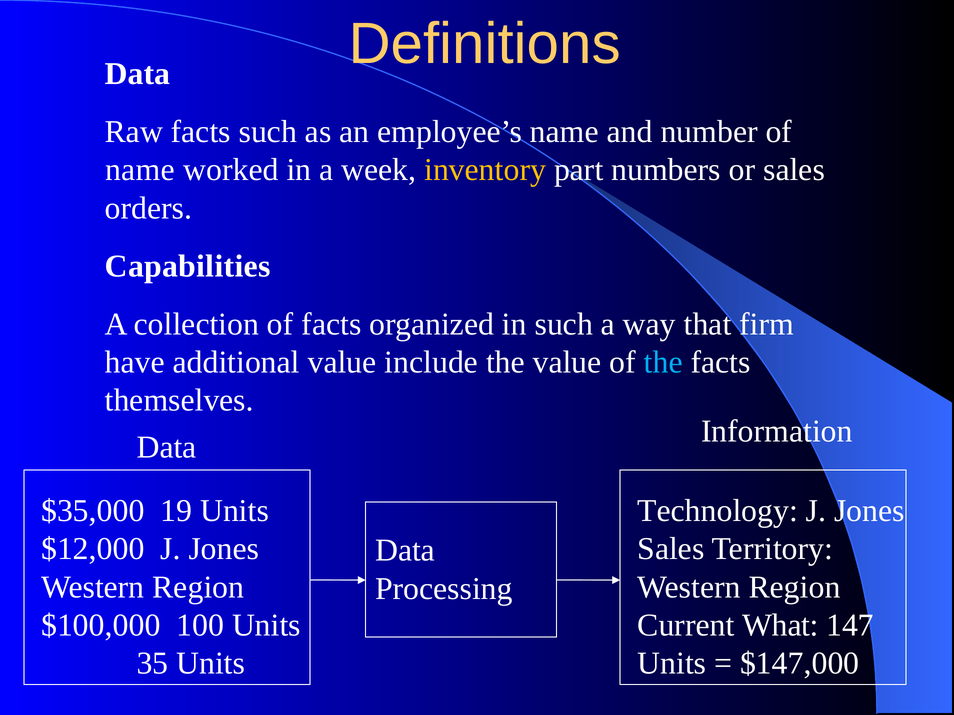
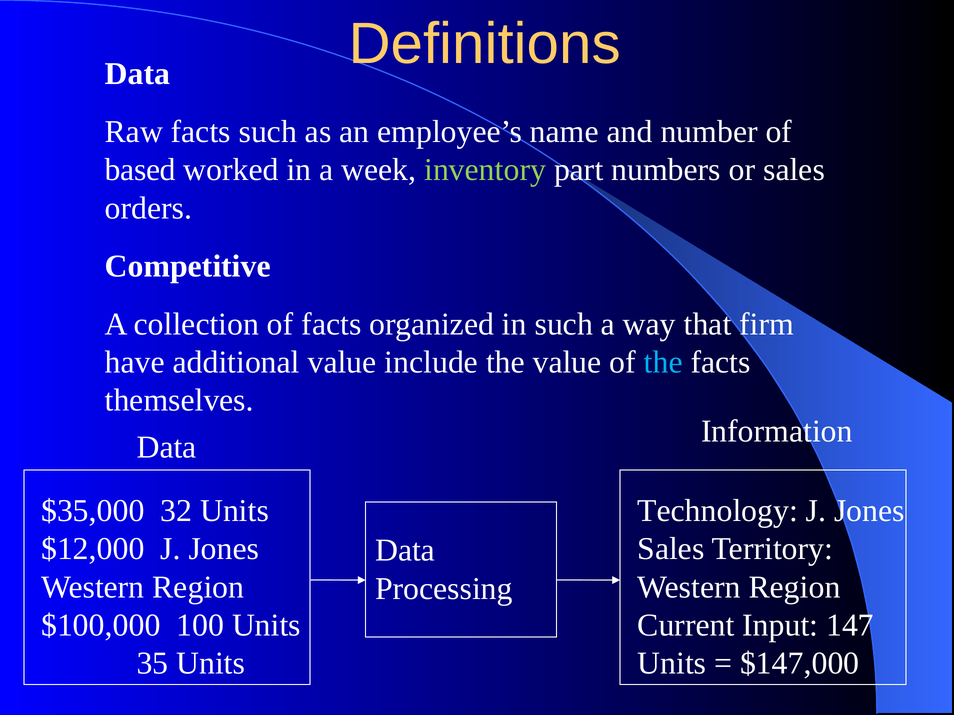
name at (140, 170): name -> based
inventory colour: yellow -> light green
Capabilities: Capabilities -> Competitive
19: 19 -> 32
What: What -> Input
